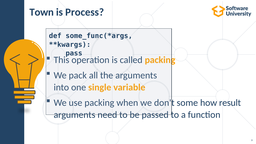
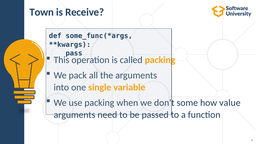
Process: Process -> Receive
result: result -> value
